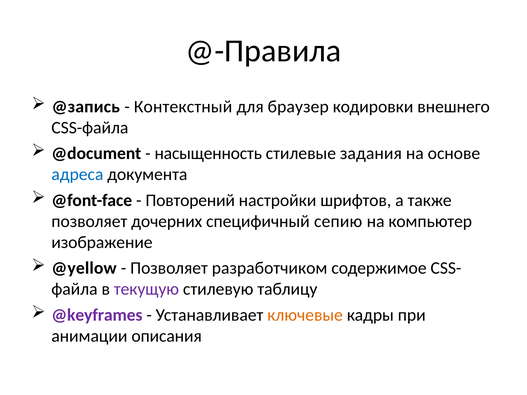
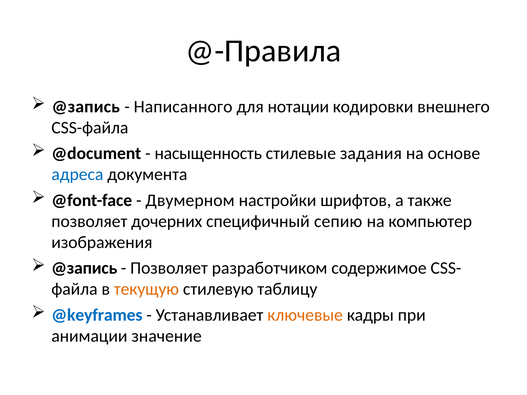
Контекстный: Контекстный -> Написанного
браузер: браузер -> нотации
Повторений: Повторений -> Двумерном
изображение: изображение -> изображения
@yellow at (84, 268): @yellow -> @запись
текущую colour: purple -> orange
@keyframes colour: purple -> blue
описания: описания -> значение
